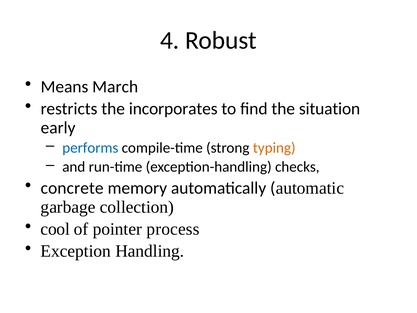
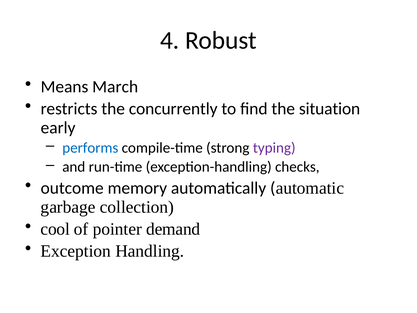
incorporates: incorporates -> concurrently
typing colour: orange -> purple
concrete: concrete -> outcome
process: process -> demand
